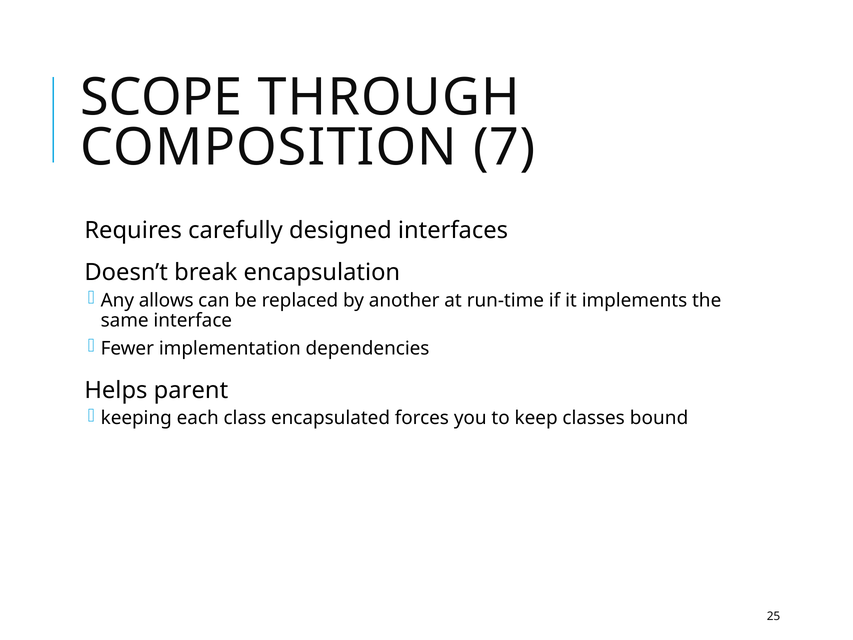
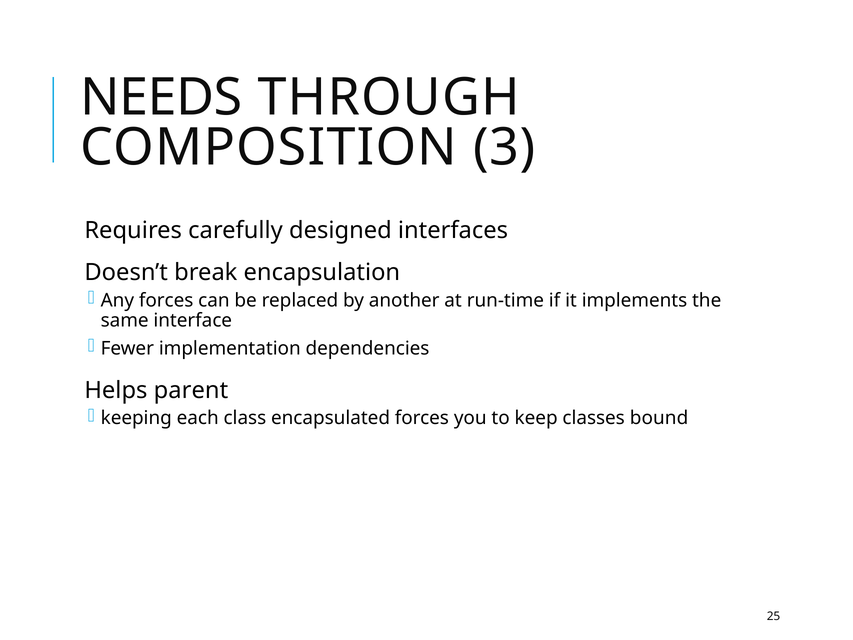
SCOPE: SCOPE -> NEEDS
7: 7 -> 3
Any allows: allows -> forces
